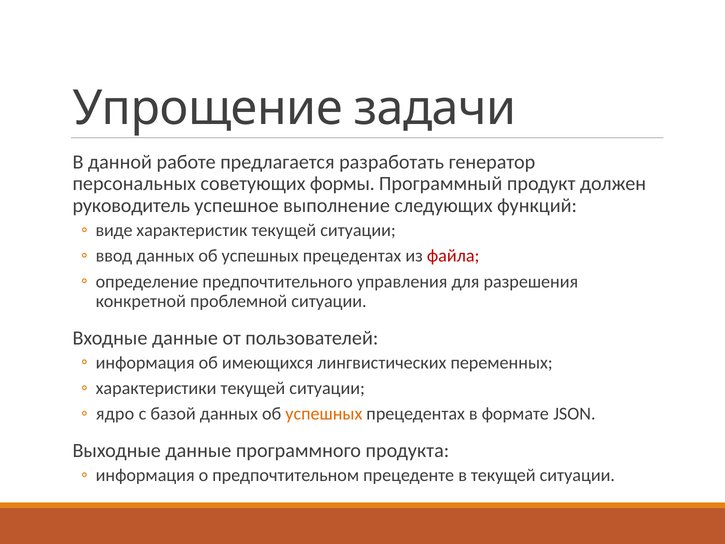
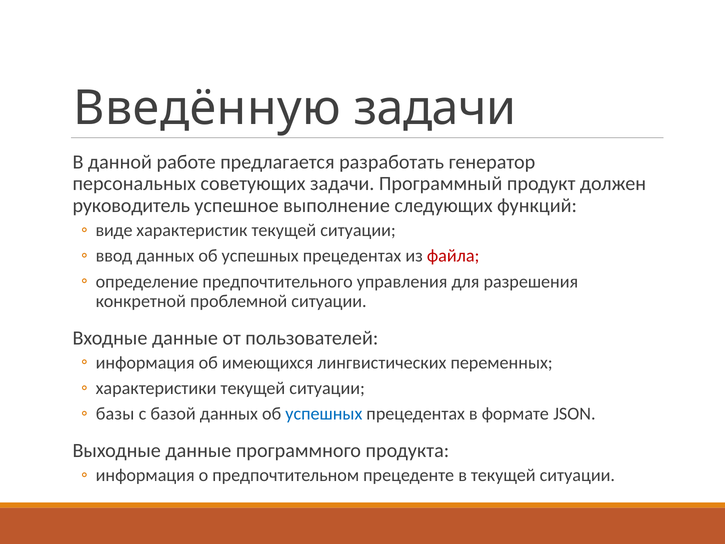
Упрощение: Упрощение -> Введённую
советующих формы: формы -> задачи
ядро: ядро -> базы
успешных at (324, 414) colour: orange -> blue
